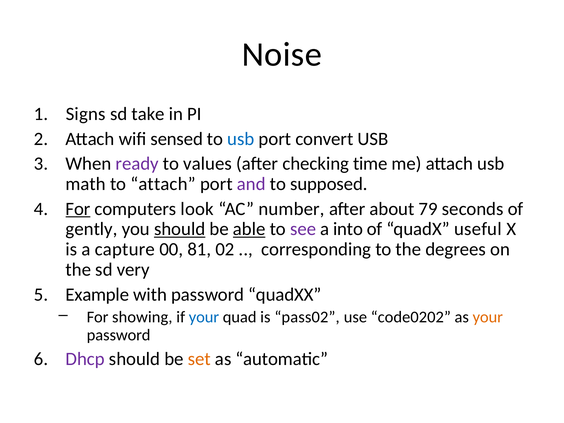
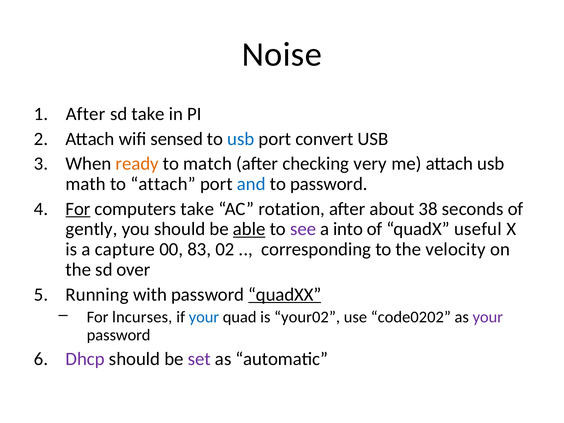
Signs at (86, 114): Signs -> After
ready colour: purple -> orange
values: values -> match
time: time -> very
and colour: purple -> blue
to supposed: supposed -> password
computers look: look -> take
number: number -> rotation
79: 79 -> 38
should at (180, 229) underline: present -> none
81: 81 -> 83
degrees: degrees -> velocity
very: very -> over
Example: Example -> Running
quadXX underline: none -> present
showing: showing -> lncurses
pass02: pass02 -> your02
your at (488, 317) colour: orange -> purple
set colour: orange -> purple
